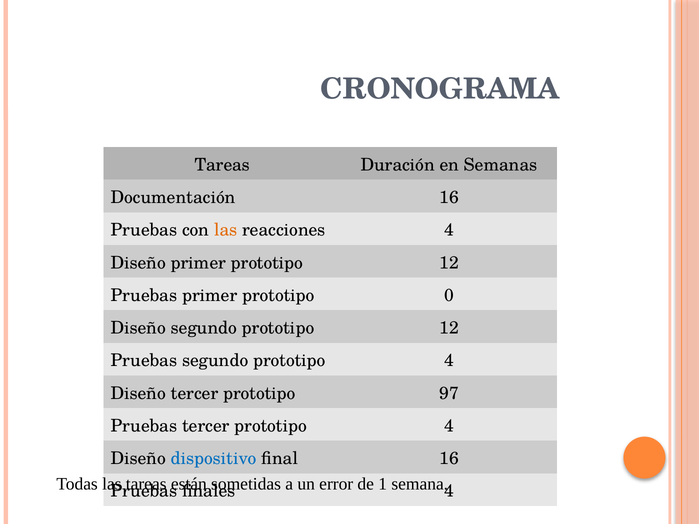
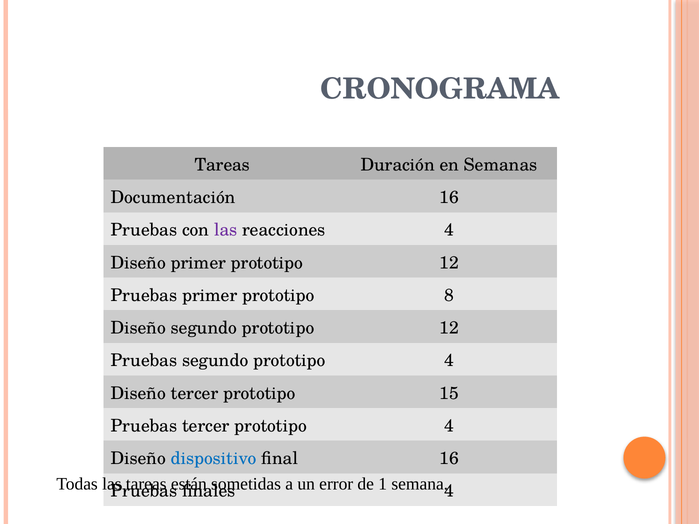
las at (226, 230) colour: orange -> purple
0: 0 -> 8
97: 97 -> 15
